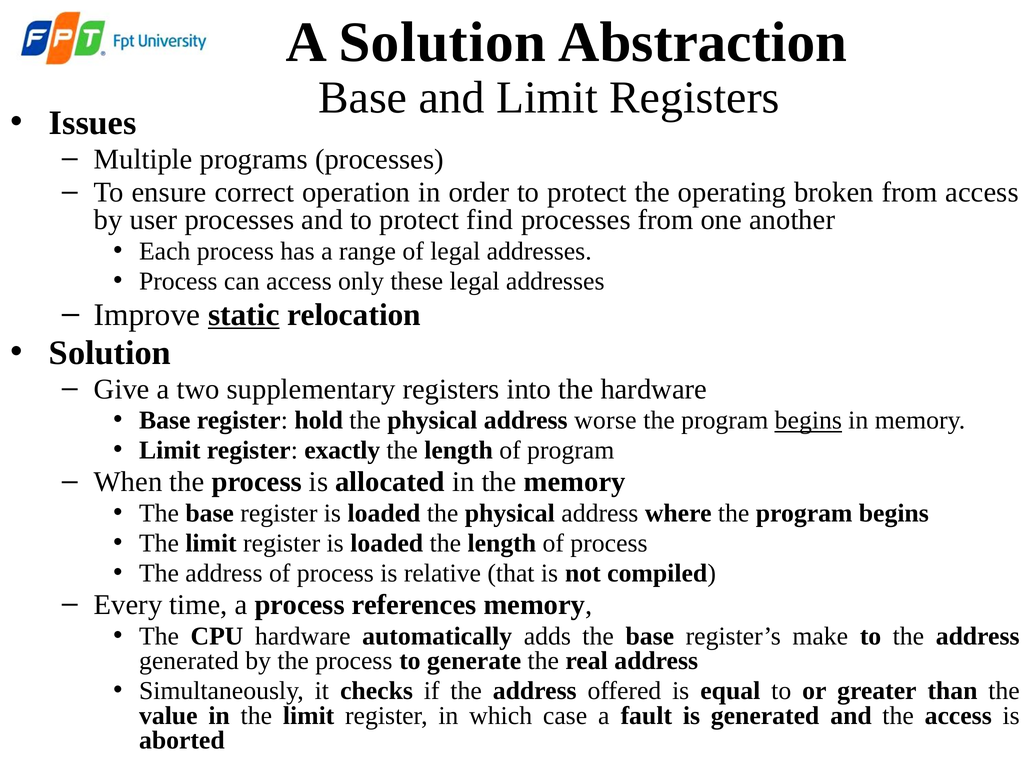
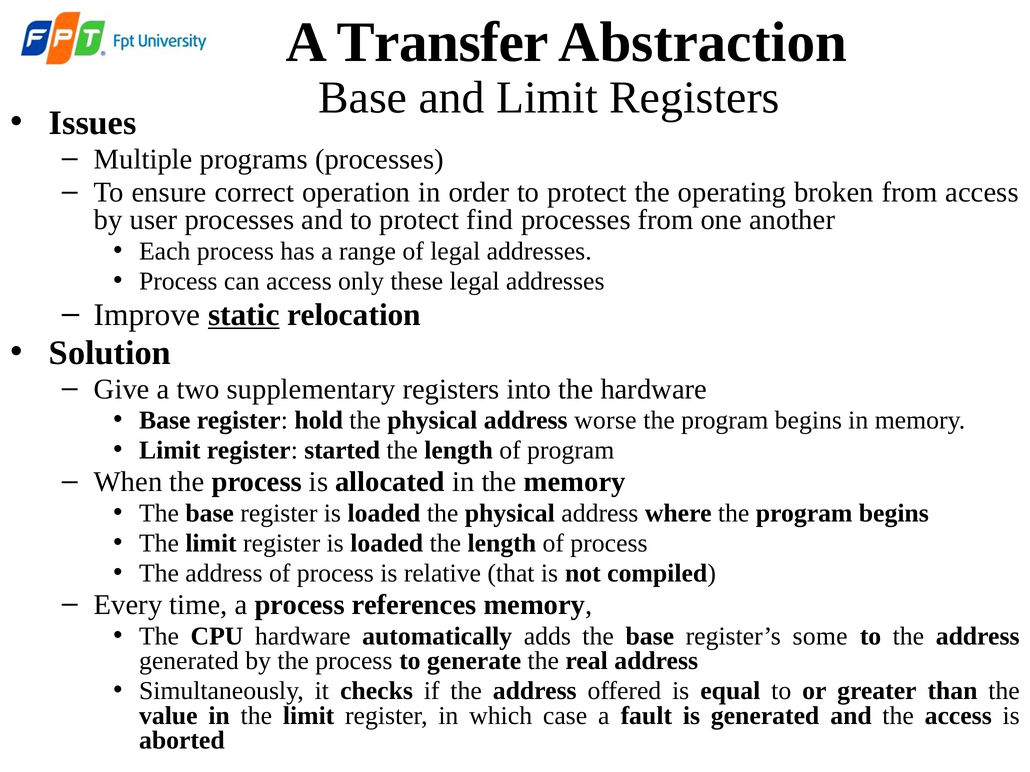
A Solution: Solution -> Transfer
begins at (808, 421) underline: present -> none
exactly: exactly -> started
make: make -> some
